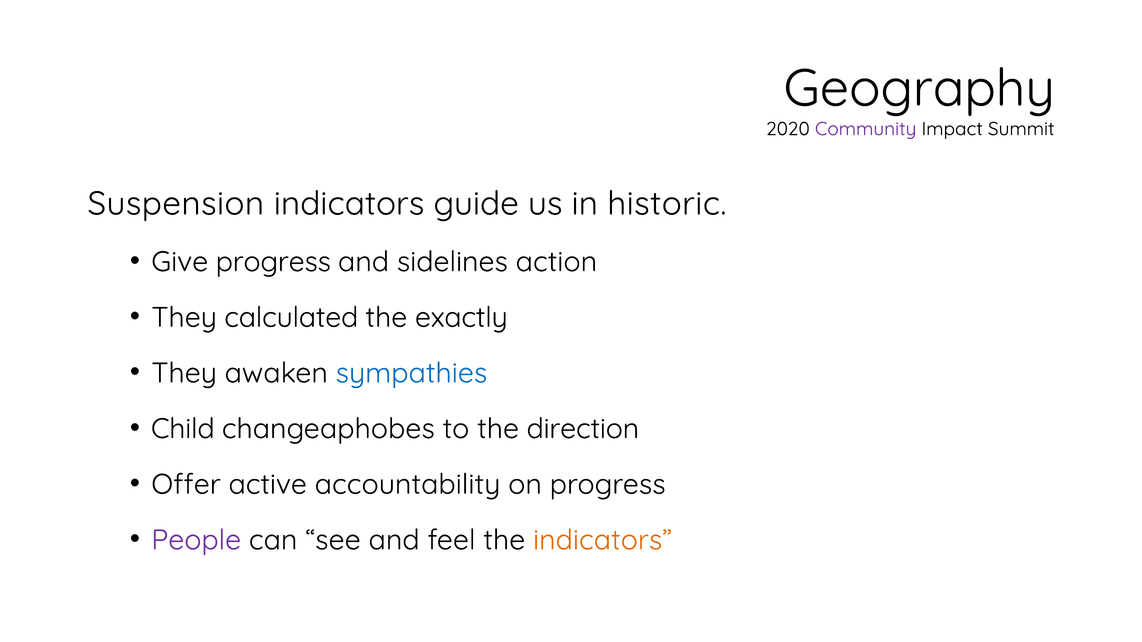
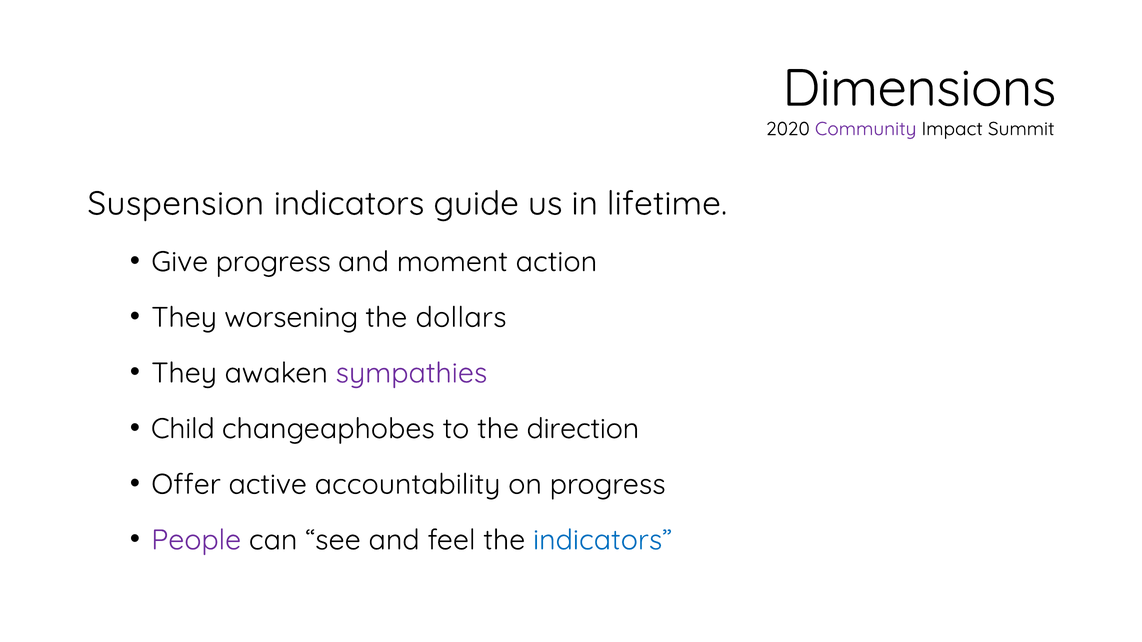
Geography: Geography -> Dimensions
historic: historic -> lifetime
sidelines: sidelines -> moment
calculated: calculated -> worsening
exactly: exactly -> dollars
sympathies colour: blue -> purple
indicators at (603, 540) colour: orange -> blue
